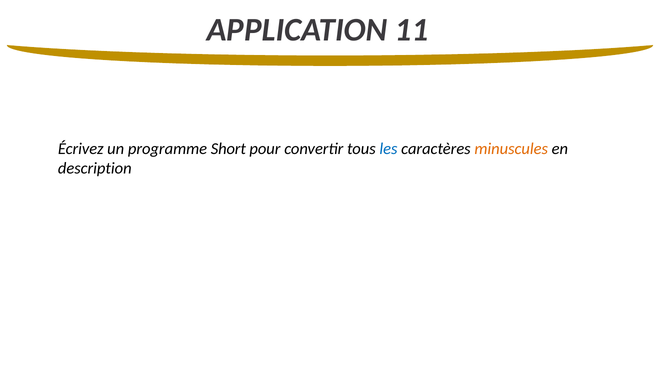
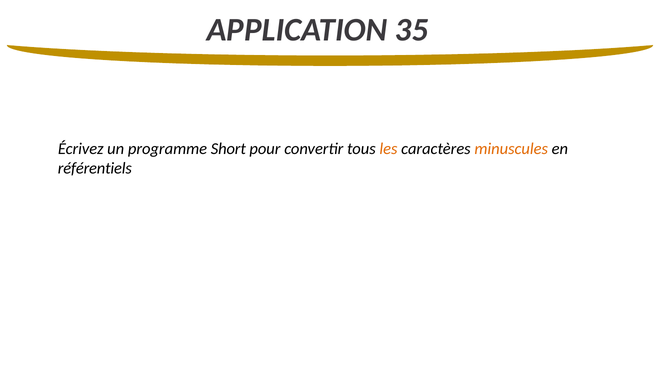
11: 11 -> 35
les colour: blue -> orange
description: description -> référentiels
